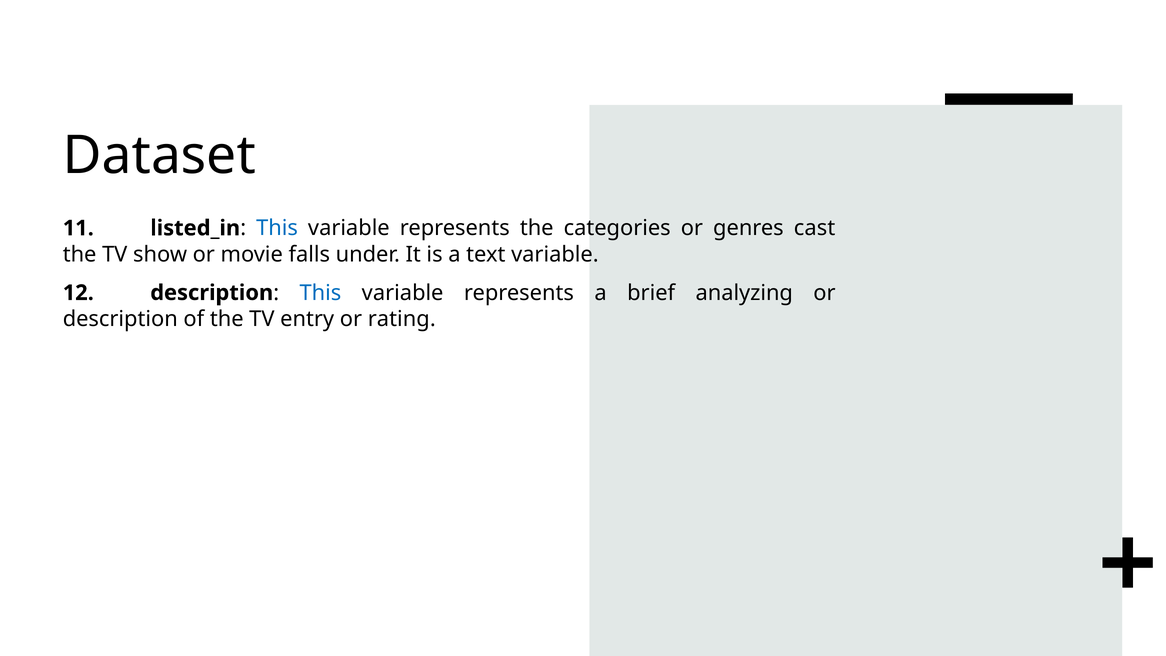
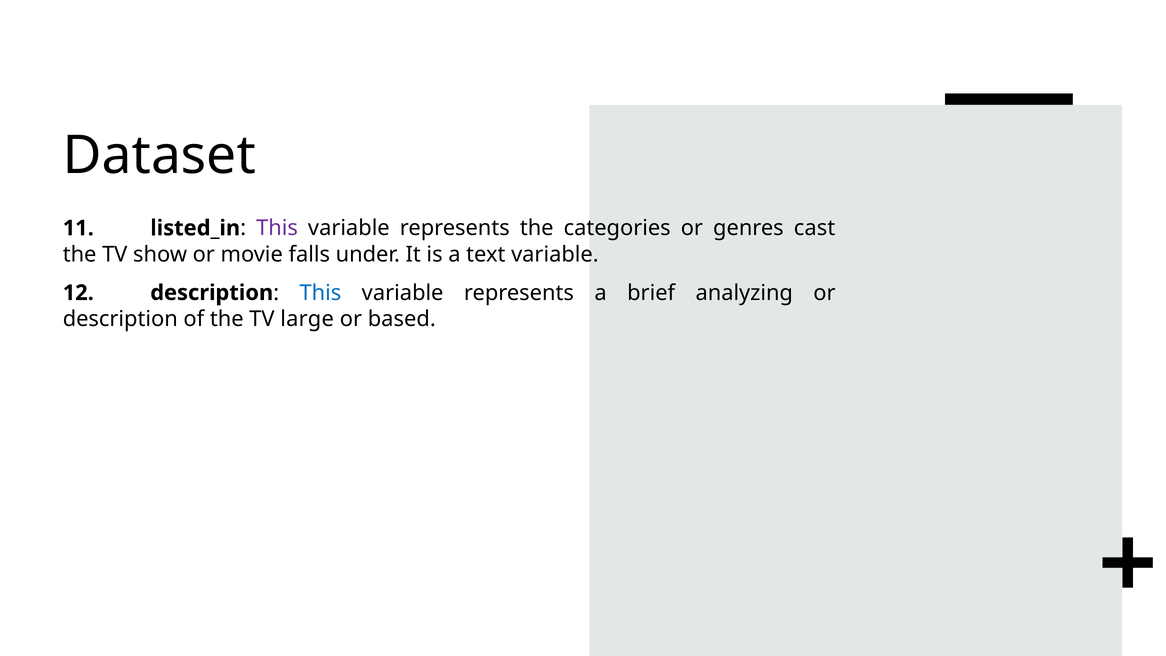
This at (277, 228) colour: blue -> purple
entry: entry -> large
rating: rating -> based
